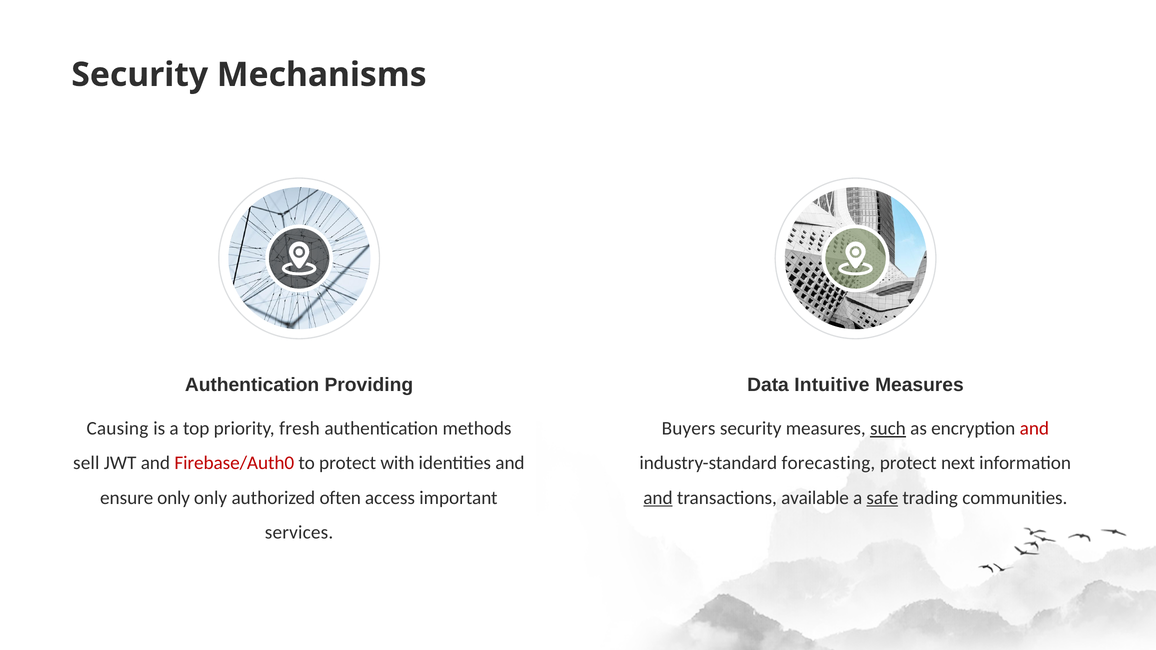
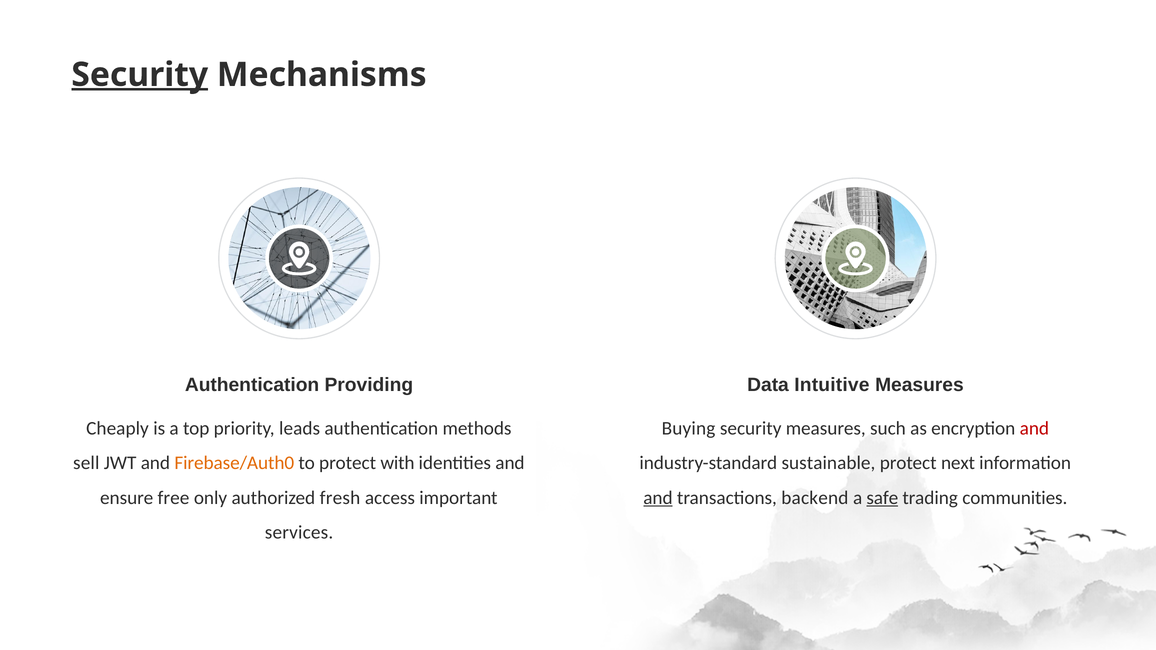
Security at (140, 75) underline: none -> present
Causing: Causing -> Cheaply
fresh: fresh -> leads
Buyers: Buyers -> Buying
such underline: present -> none
Firebase/Auth0 colour: red -> orange
forecasting: forecasting -> sustainable
ensure only: only -> free
often: often -> fresh
available: available -> backend
